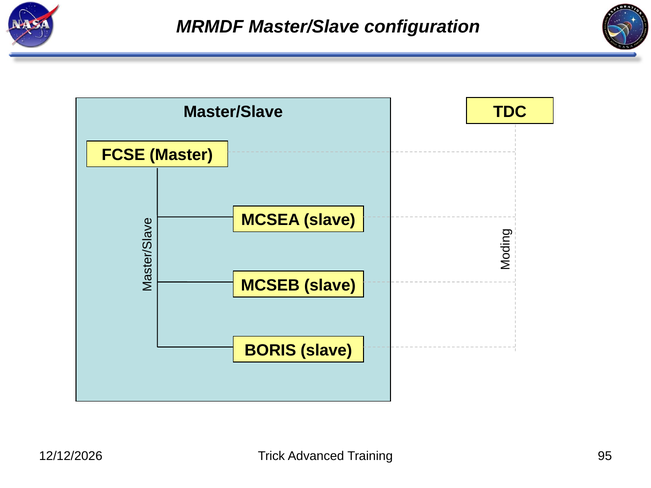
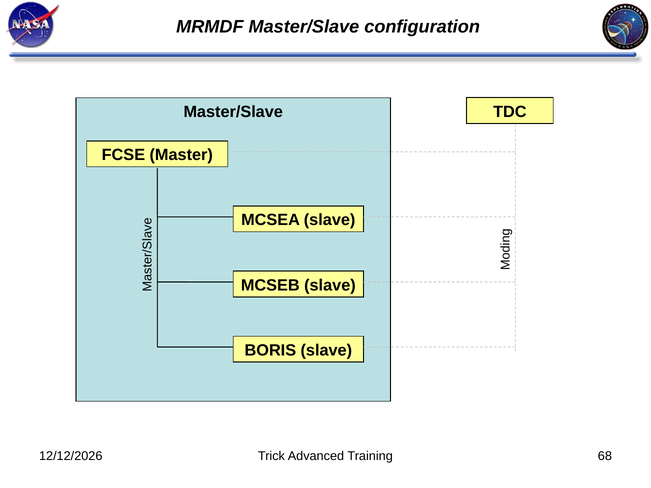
95: 95 -> 68
